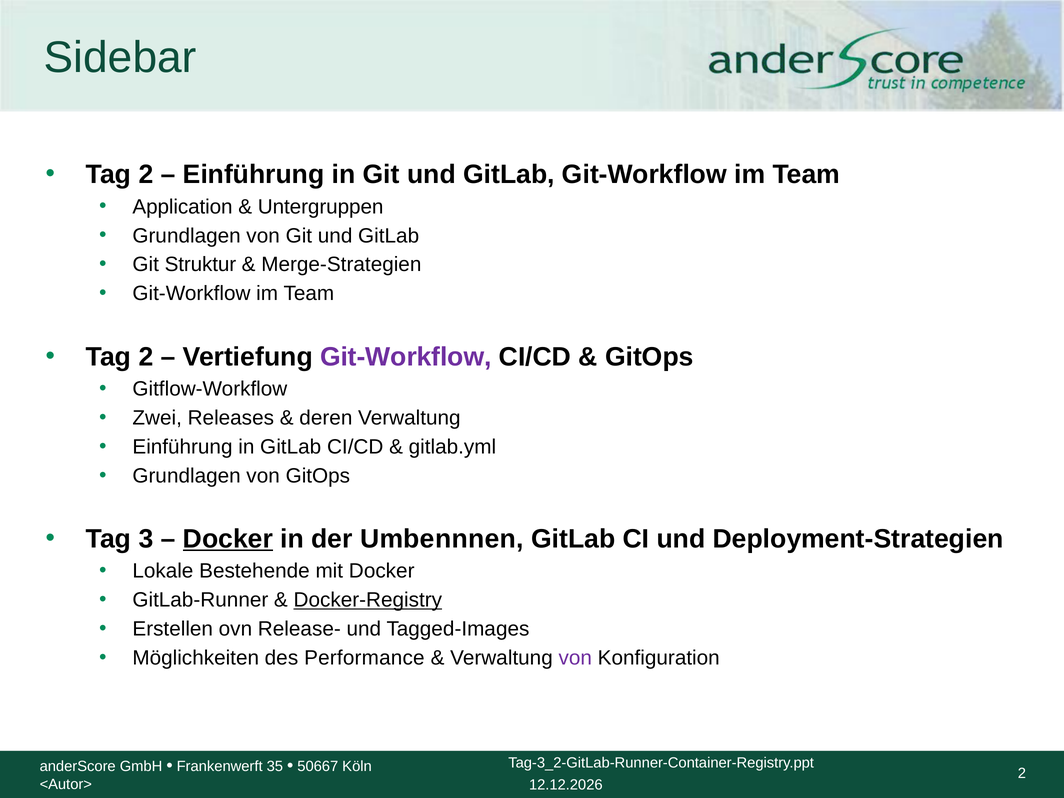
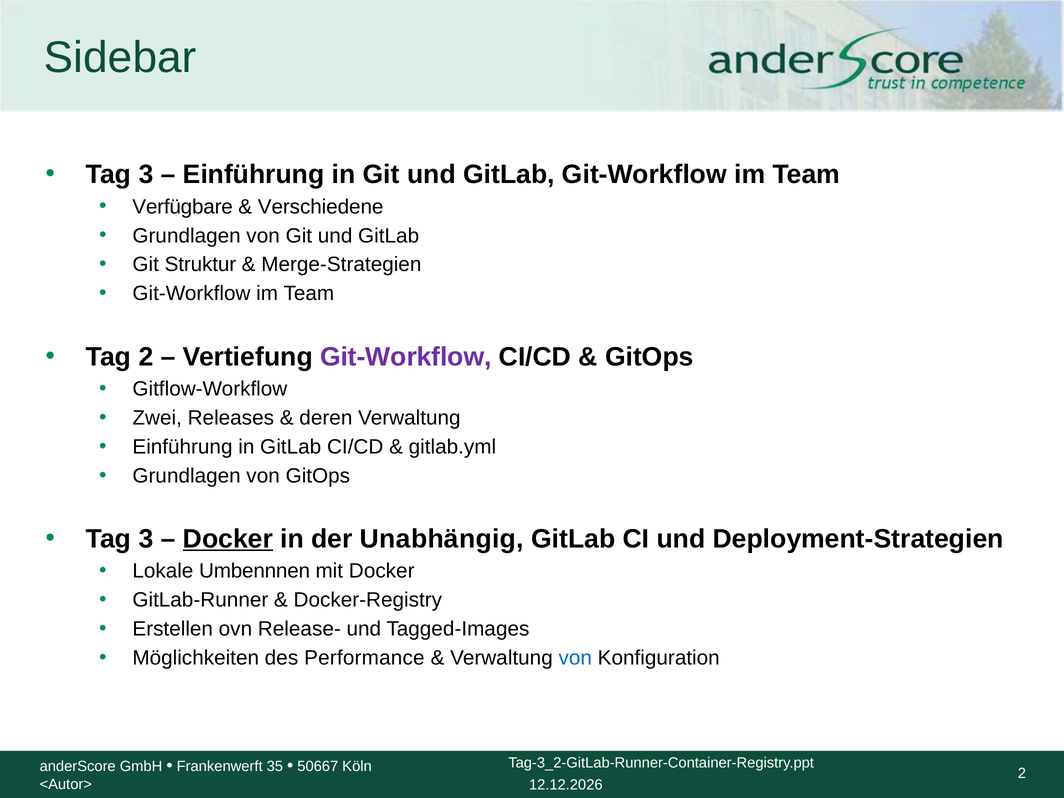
2 at (146, 175): 2 -> 3
Application: Application -> Verfügbare
Untergruppen: Untergruppen -> Verschiedene
Umbennnen: Umbennnen -> Unabhängig
Bestehende: Bestehende -> Umbennnen
Docker-Registry underline: present -> none
von at (575, 658) colour: purple -> blue
